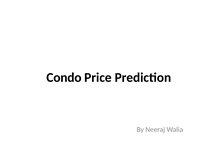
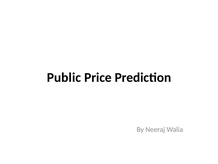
Condo: Condo -> Public
